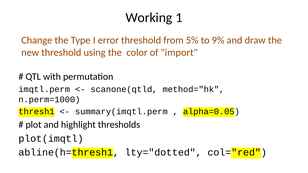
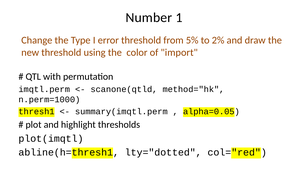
Working: Working -> Number
9%: 9% -> 2%
